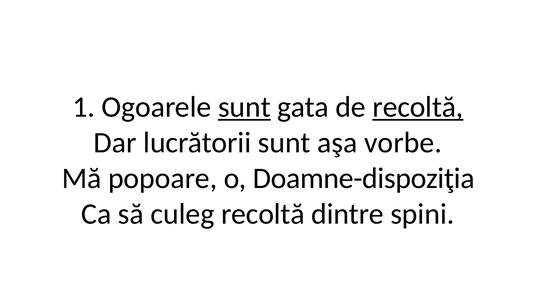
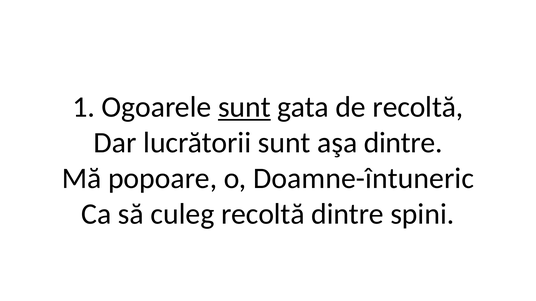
recoltă at (418, 107) underline: present -> none
aşa vorbe: vorbe -> dintre
Doamne-dispoziţia: Doamne-dispoziţia -> Doamne-întuneric
